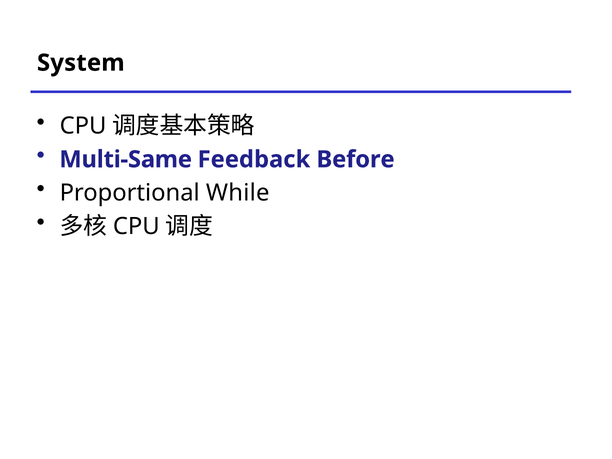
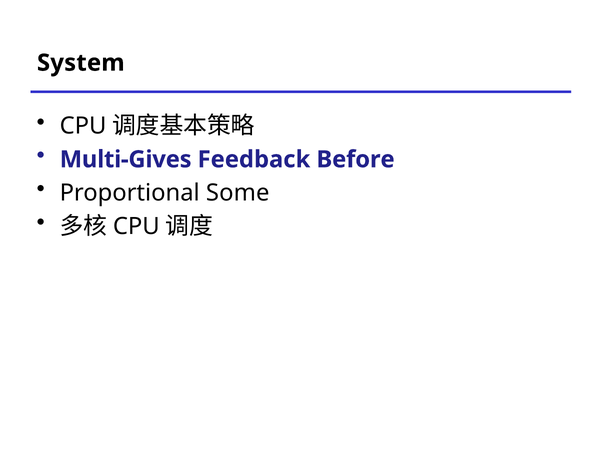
Multi-Same: Multi-Same -> Multi-Gives
While: While -> Some
